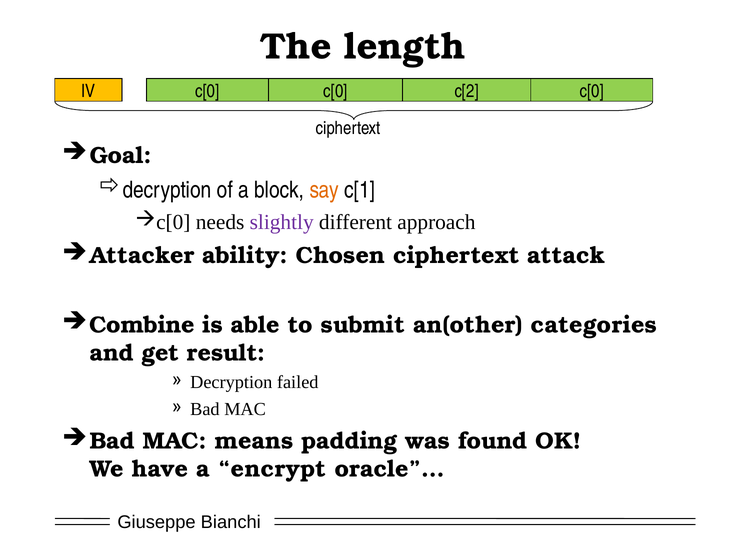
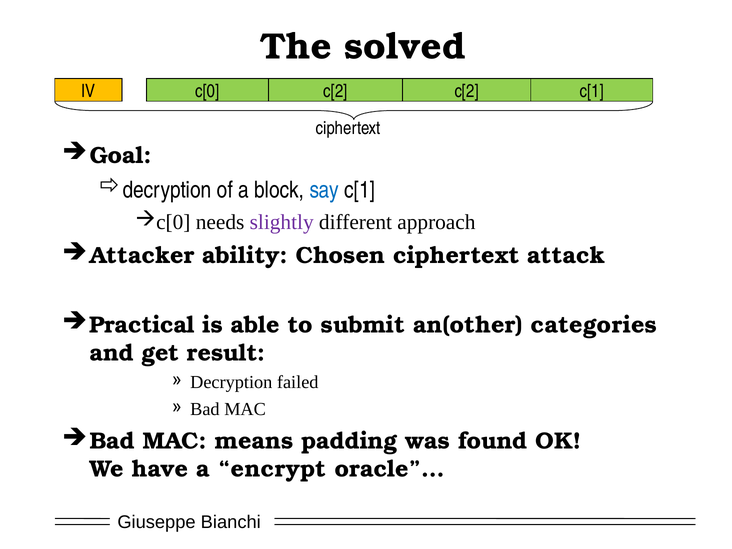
length: length -> solved
c[0 c[0: c[0 -> c[2
c[2 c[0: c[0 -> c[1
say colour: orange -> blue
Combine: Combine -> Practical
